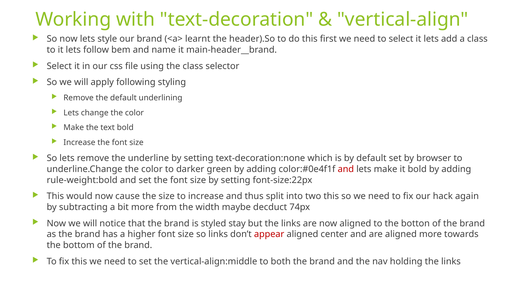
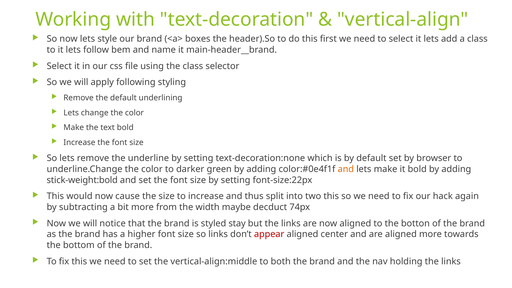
learnt: learnt -> boxes
and at (346, 169) colour: red -> orange
rule-weight:bold: rule-weight:bold -> stick-weight:bold
